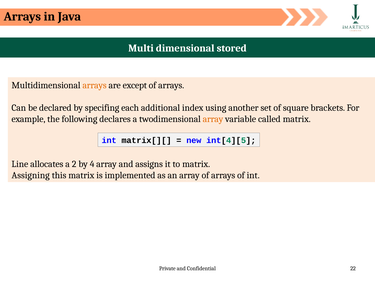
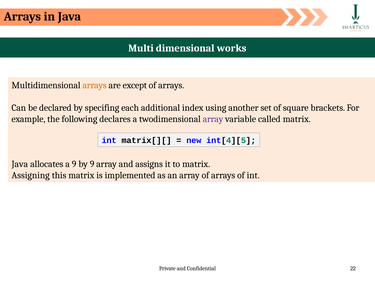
stored: stored -> works
array at (213, 119) colour: orange -> purple
Line at (20, 164): Line -> Java
a 2: 2 -> 9
by 4: 4 -> 9
